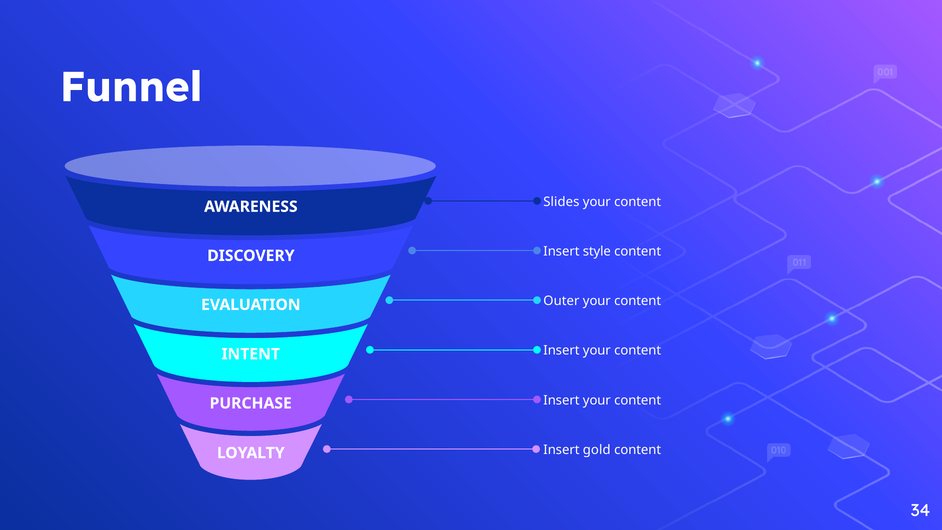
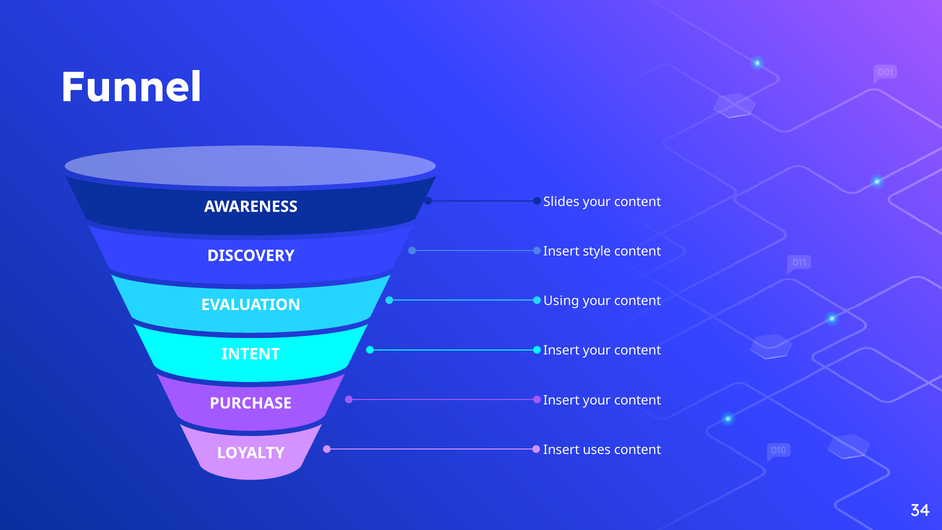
Outer: Outer -> Using
gold: gold -> uses
